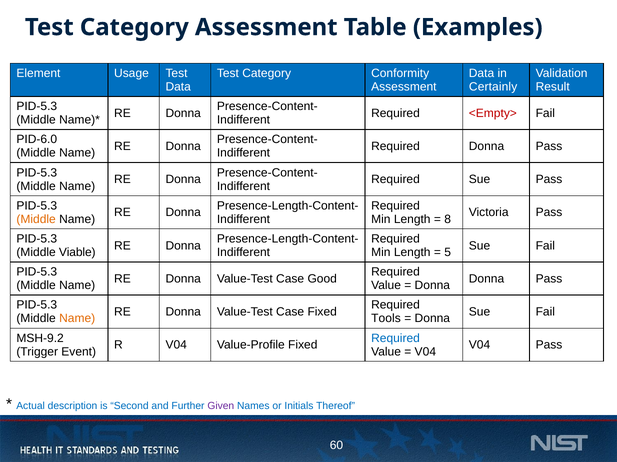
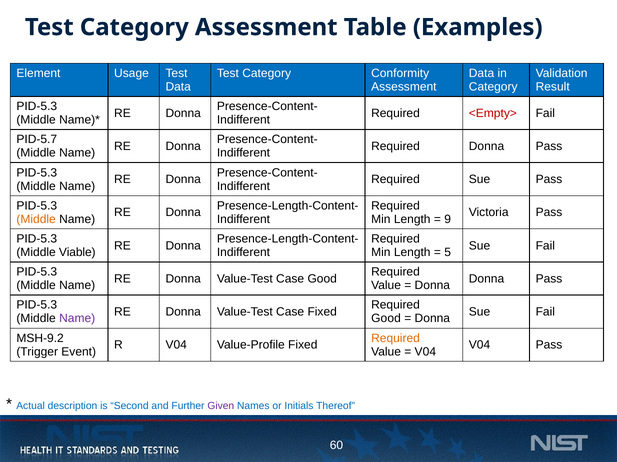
Certainly at (493, 87): Certainly -> Category
PID-6.0: PID-6.0 -> PID-5.7
8: 8 -> 9
Name at (77, 319) colour: orange -> purple
Tools at (386, 319): Tools -> Good
Required at (396, 339) colour: blue -> orange
